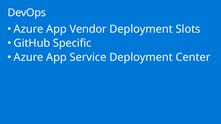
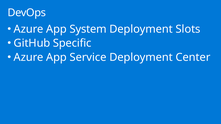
Vendor: Vendor -> System
